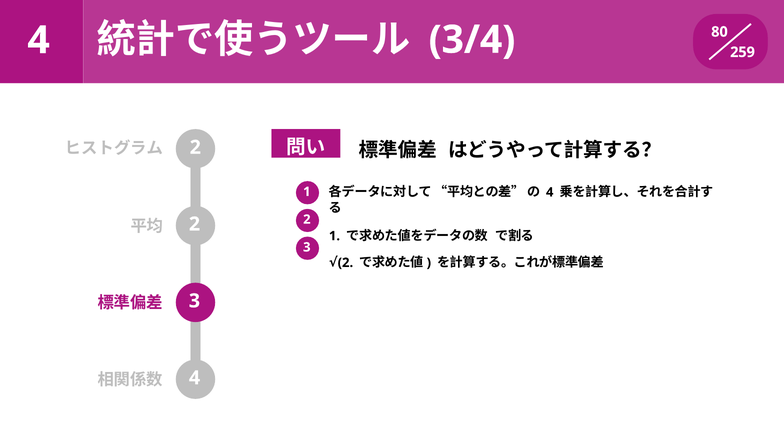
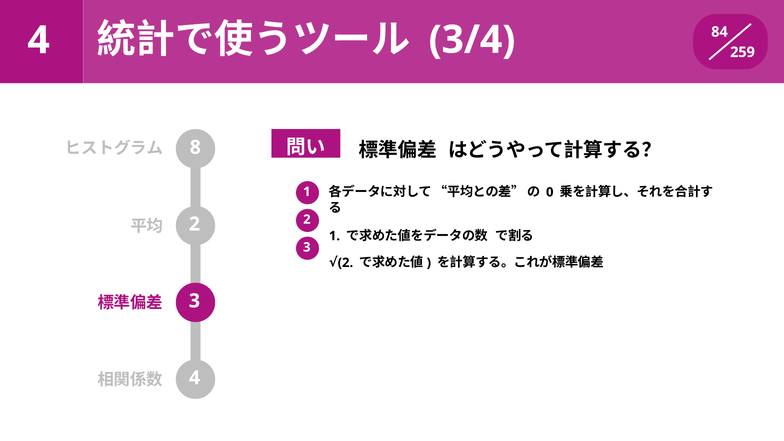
80: 80 -> 84
2 at (195, 147): 2 -> 8
4 at (550, 192): 4 -> 0
